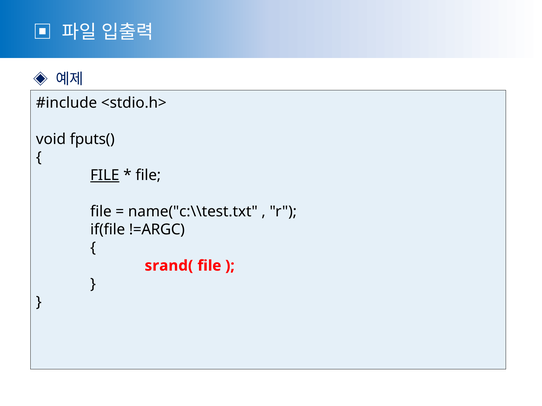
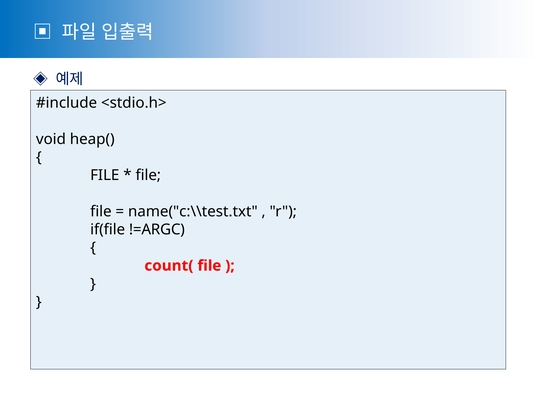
fputs(: fputs( -> heap(
FILE at (105, 176) underline: present -> none
srand(: srand( -> count(
